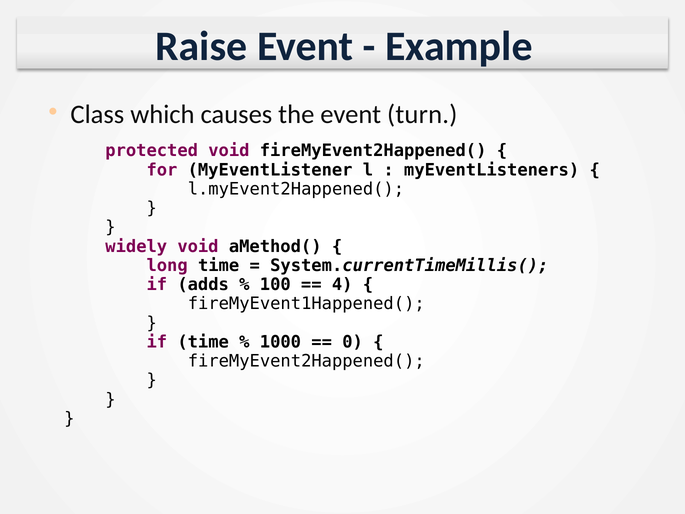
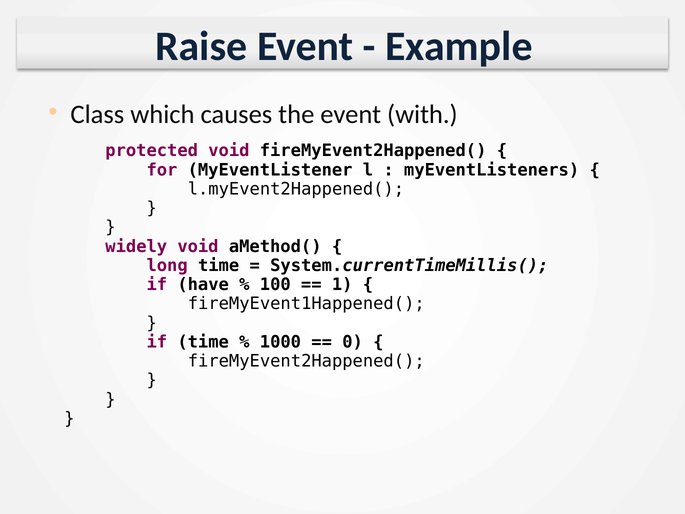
turn: turn -> with
adds: adds -> have
4: 4 -> 1
